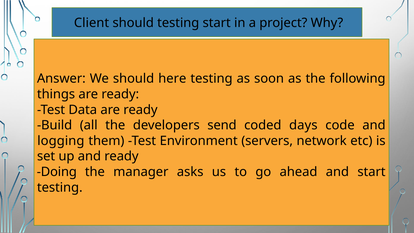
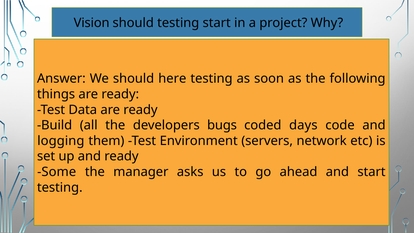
Client: Client -> Vision
send: send -> bugs
Doing: Doing -> Some
